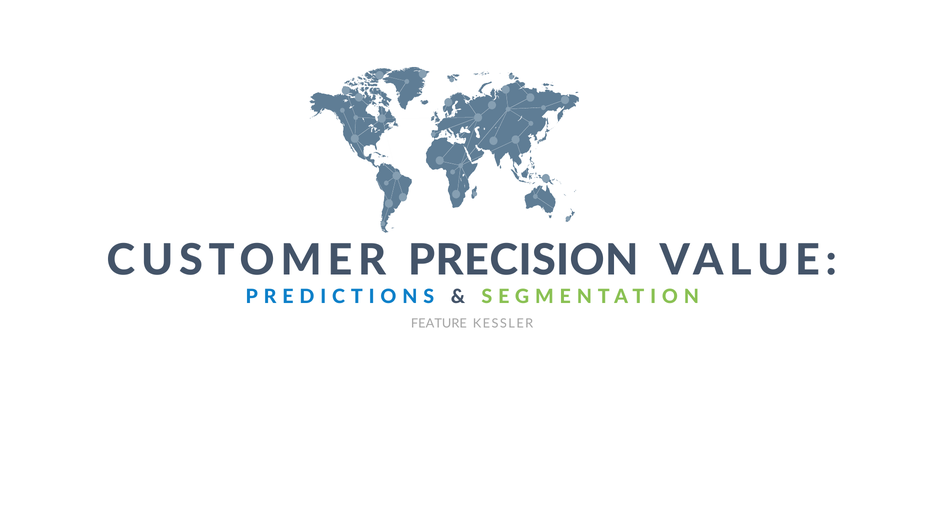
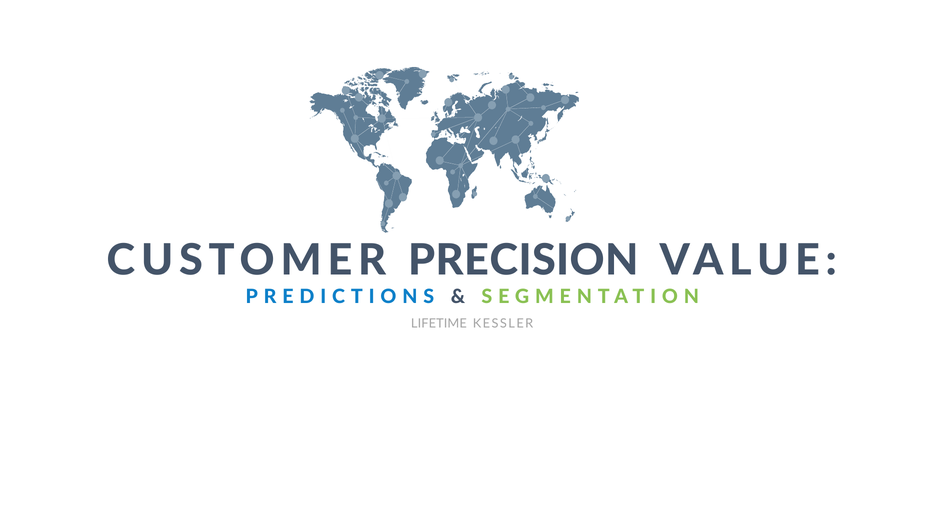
FEATURE: FEATURE -> LIFETIME
